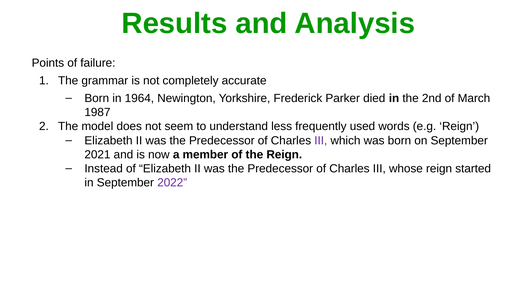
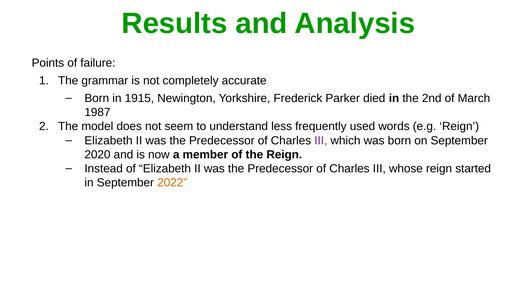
1964: 1964 -> 1915
2021: 2021 -> 2020
2022 colour: purple -> orange
